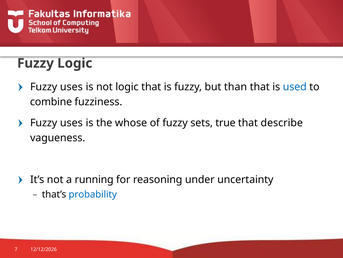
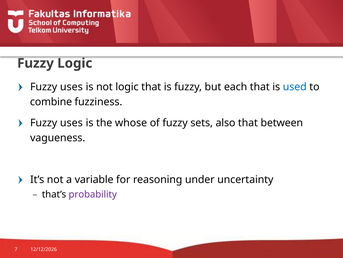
than: than -> each
true: true -> also
describe: describe -> between
running: running -> variable
probability colour: blue -> purple
